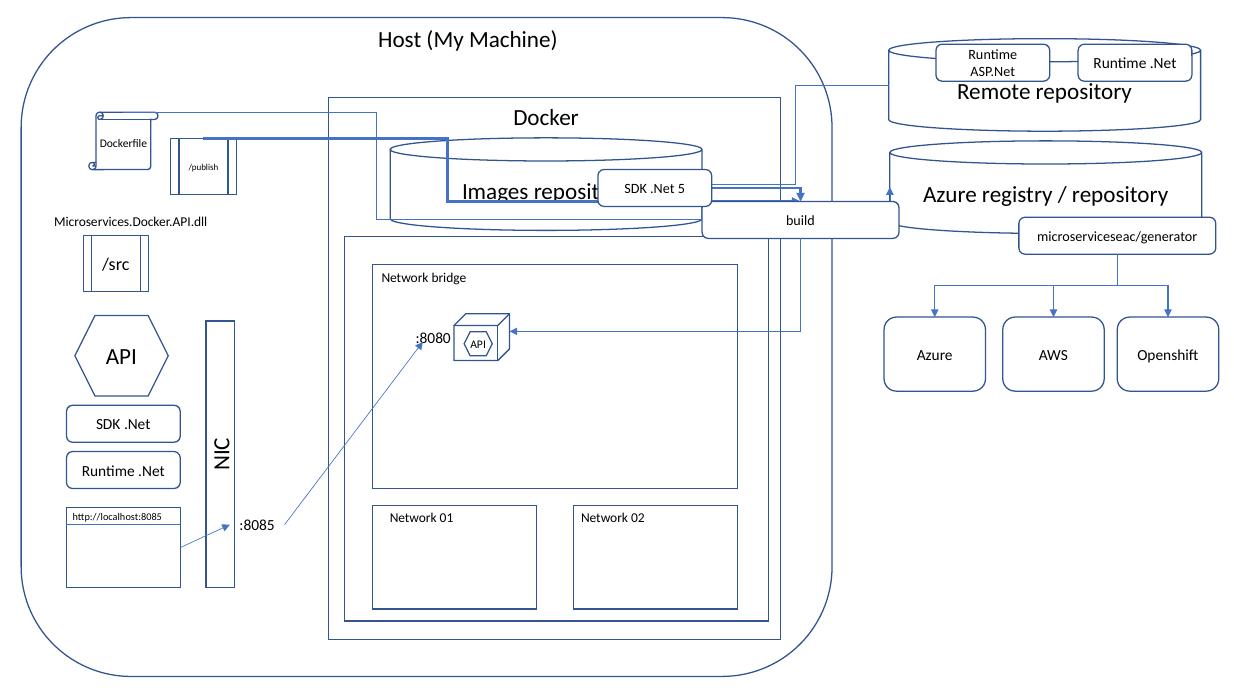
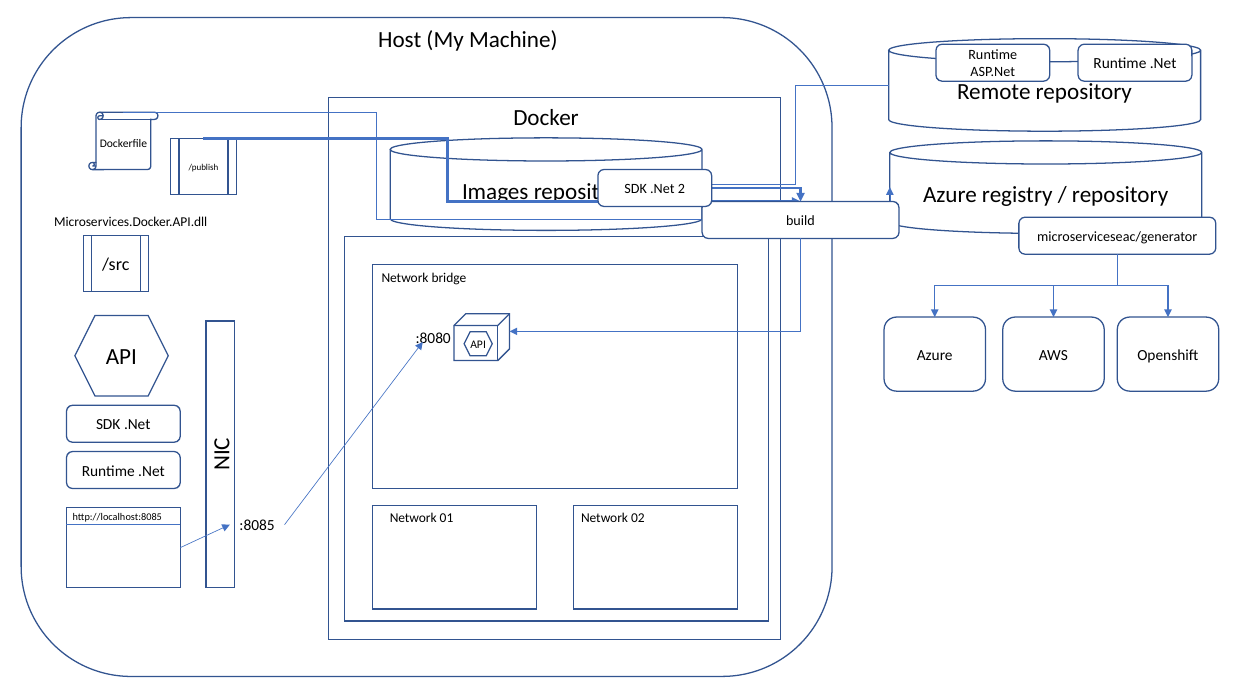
5: 5 -> 2
